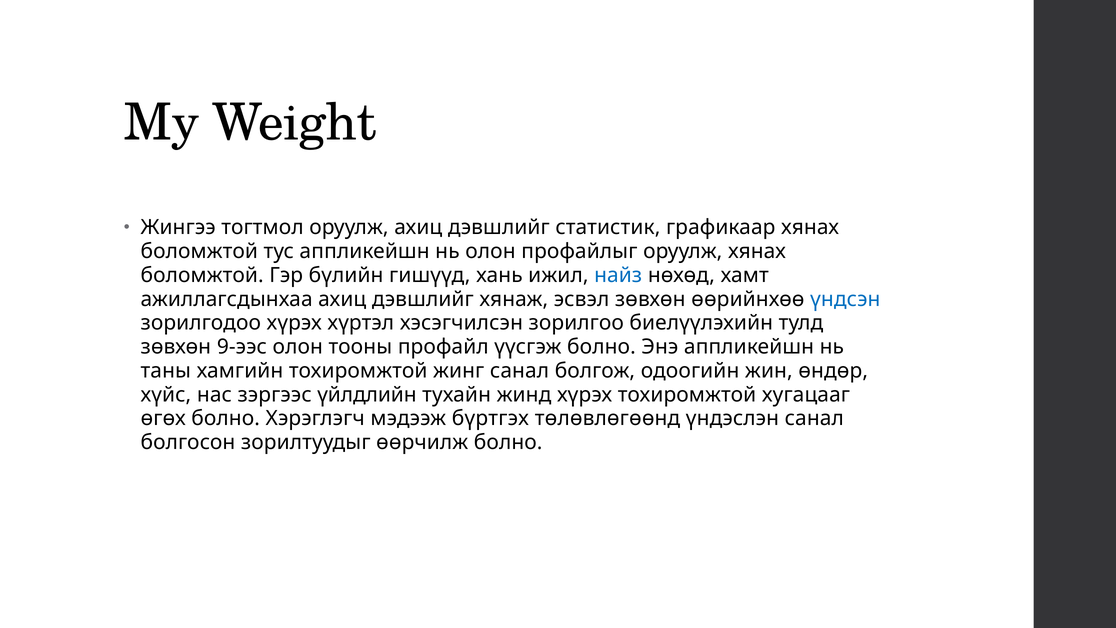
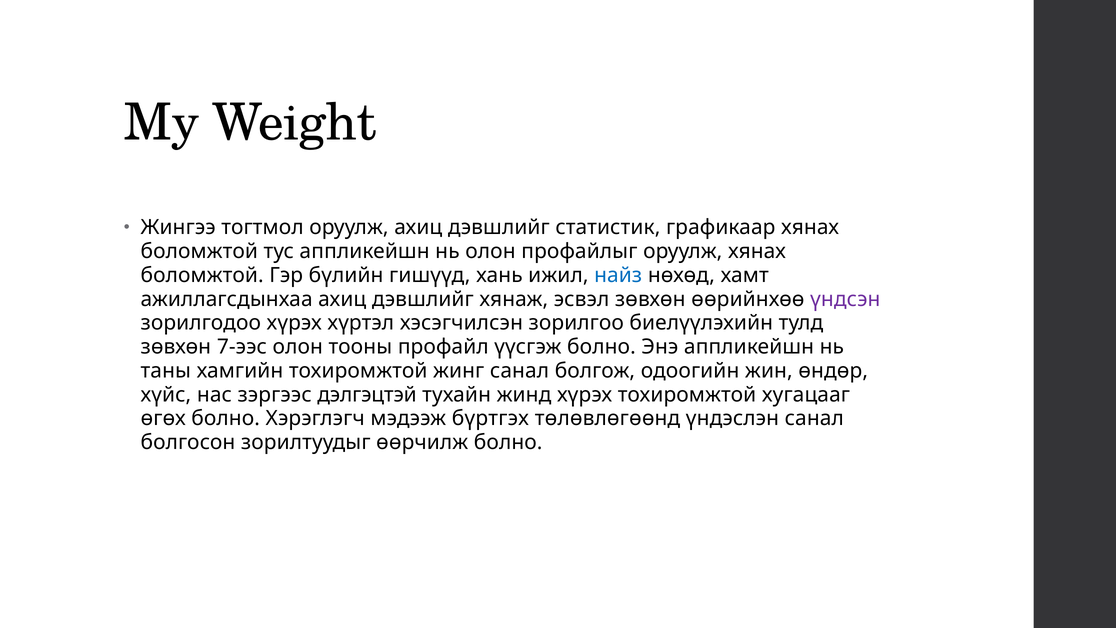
үндсэн colour: blue -> purple
9-ээс: 9-ээс -> 7-ээс
үйлдлийн: үйлдлийн -> дэлгэцтэй
